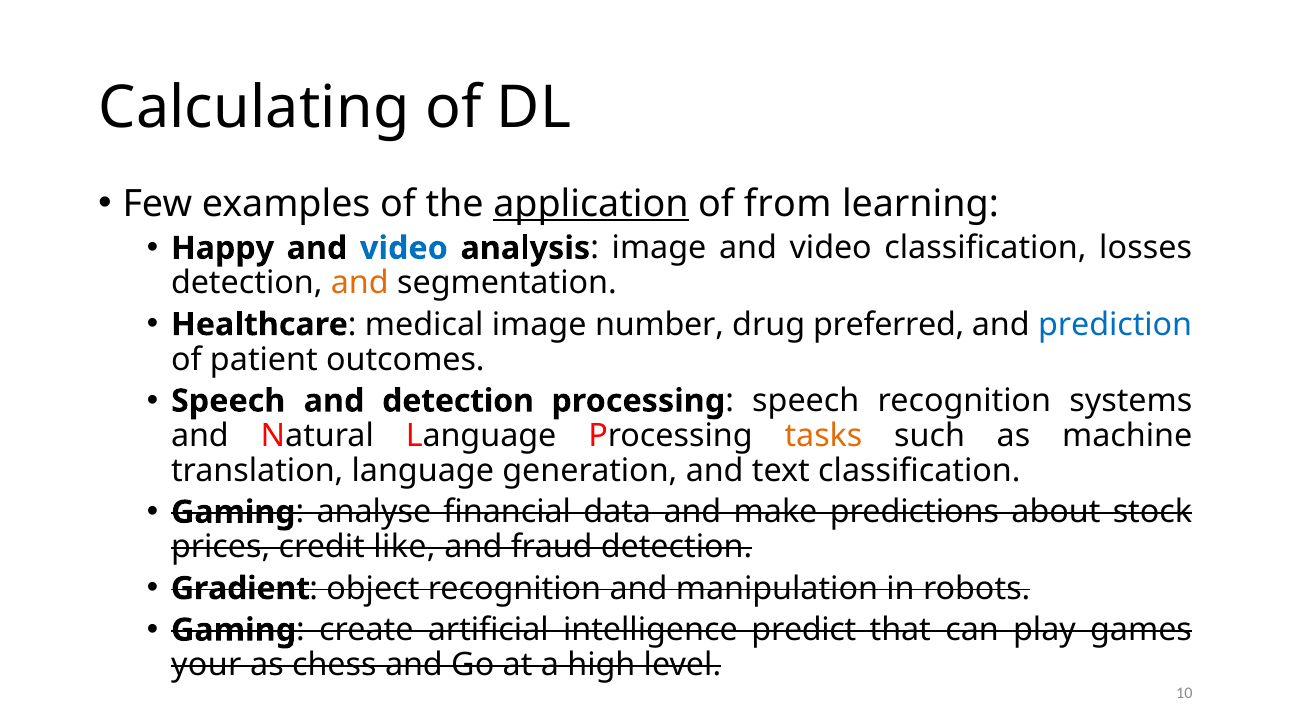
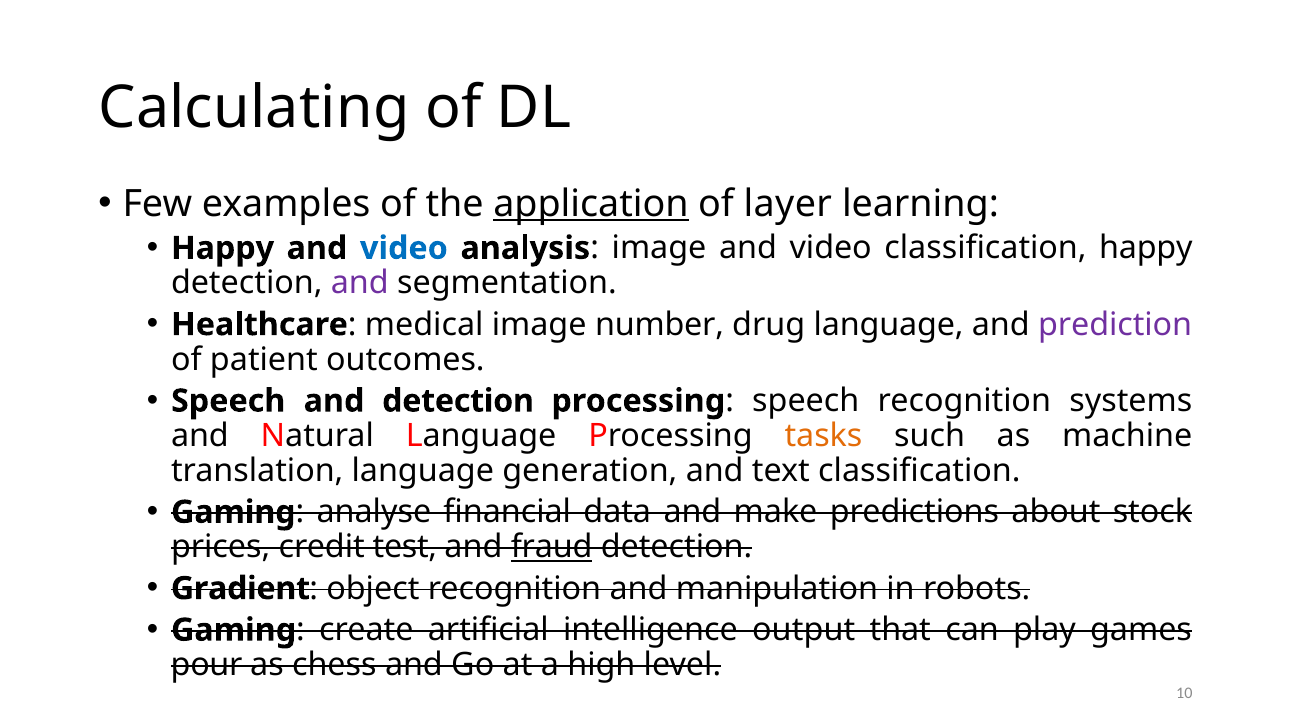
from: from -> layer
classification losses: losses -> happy
and at (360, 283) colour: orange -> purple
drug preferred: preferred -> language
prediction colour: blue -> purple
like: like -> test
fraud underline: none -> present
predict: predict -> output
your: your -> pour
